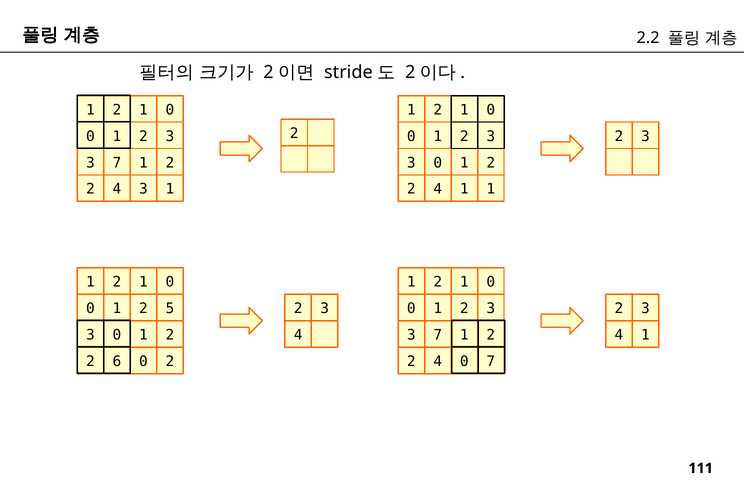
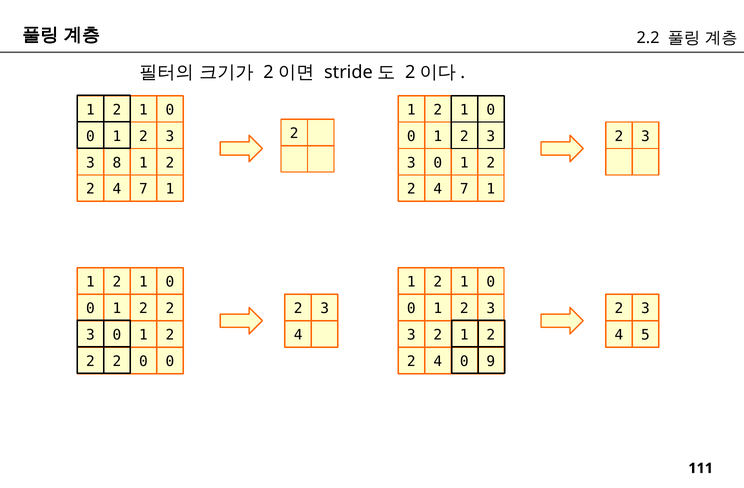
7 at (117, 163): 7 -> 8
3 at (143, 189): 3 -> 7
1 at (464, 189): 1 -> 7
5 at (170, 309): 5 -> 2
7 at (438, 335): 7 -> 2
1 at (645, 335): 1 -> 5
6 at (117, 362): 6 -> 2
2 at (170, 362): 2 -> 0
0 7: 7 -> 9
